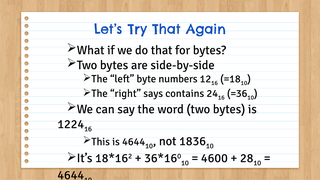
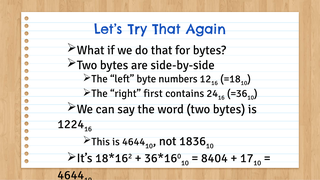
says: says -> first
4600: 4600 -> 8404
28: 28 -> 17
